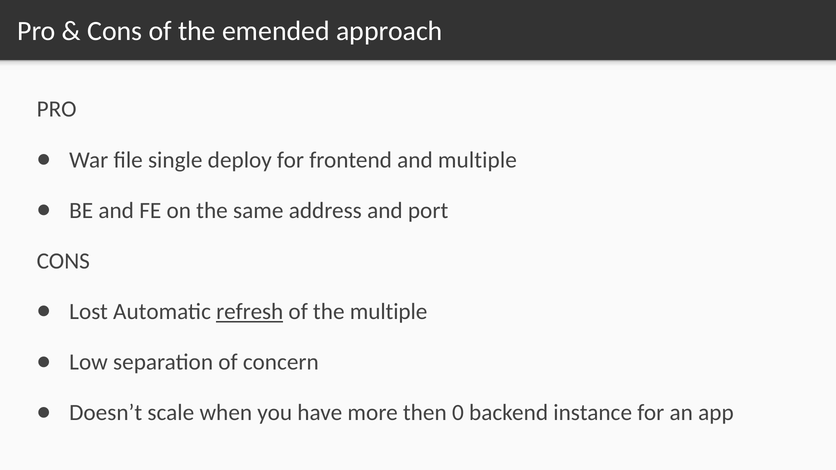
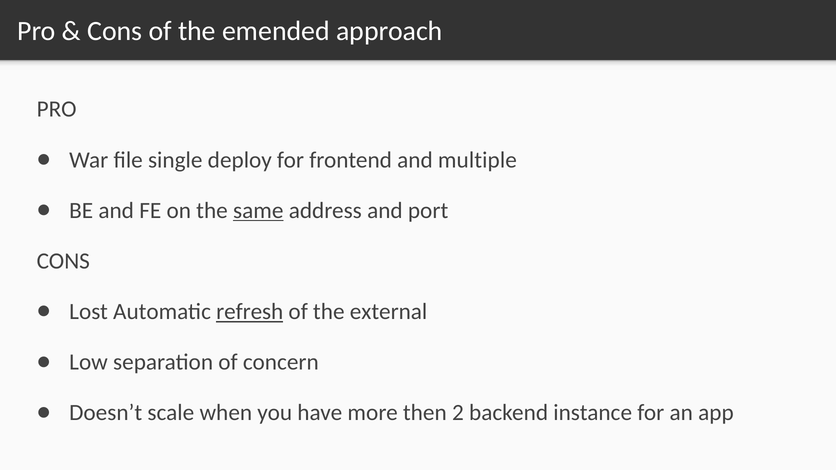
same underline: none -> present
the multiple: multiple -> external
0: 0 -> 2
